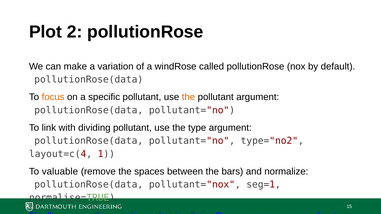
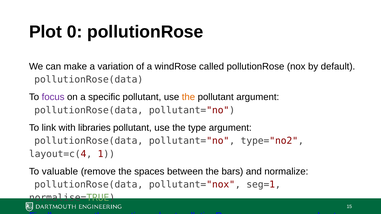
2: 2 -> 0
focus colour: orange -> purple
dividing: dividing -> libraries
